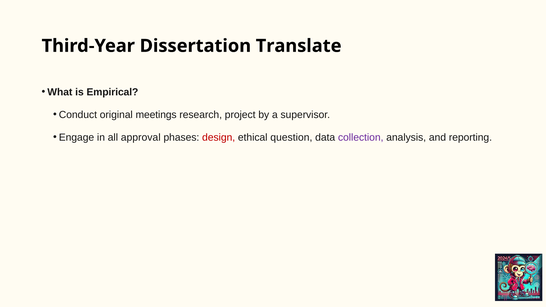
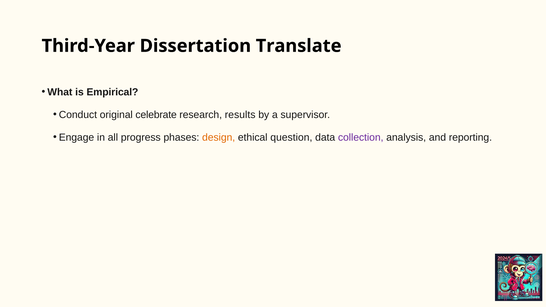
meetings: meetings -> celebrate
project: project -> results
approval: approval -> progress
design colour: red -> orange
